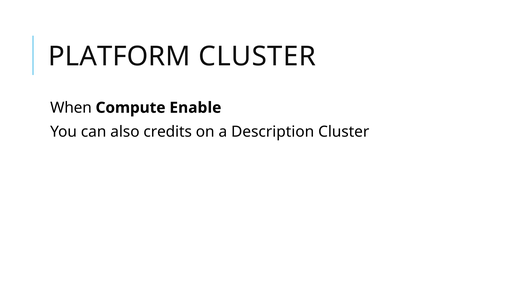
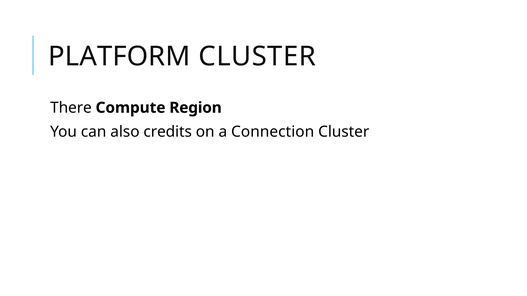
When: When -> There
Enable: Enable -> Region
Description: Description -> Connection
